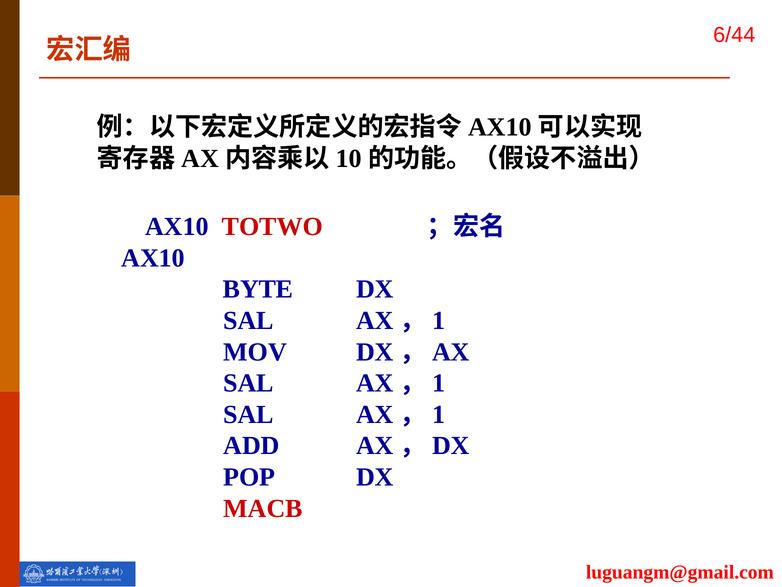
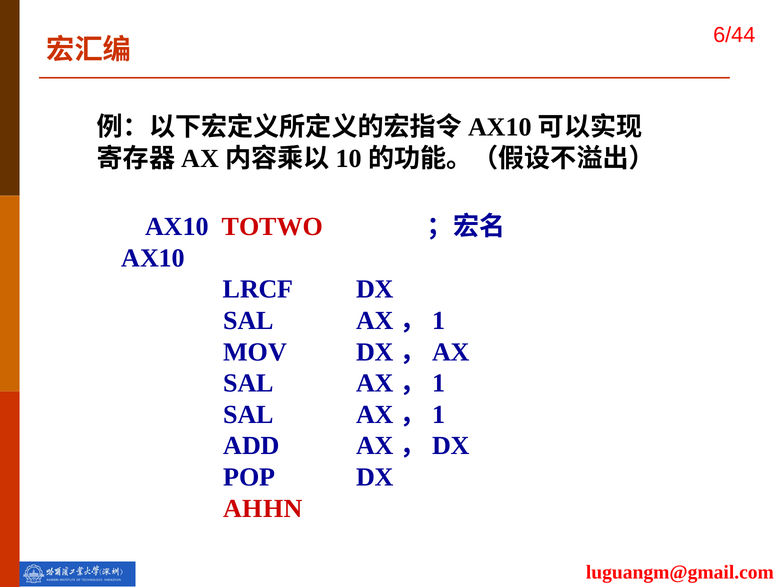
BYTE: BYTE -> LRCF
MACB: MACB -> AHHN
